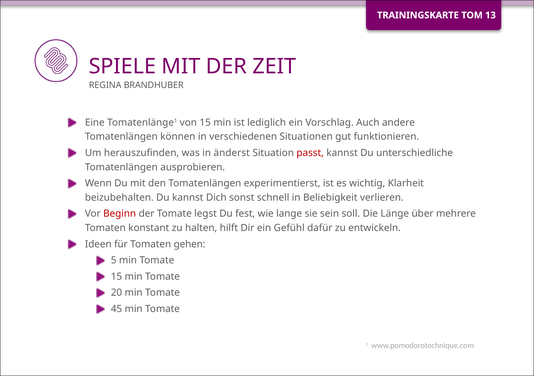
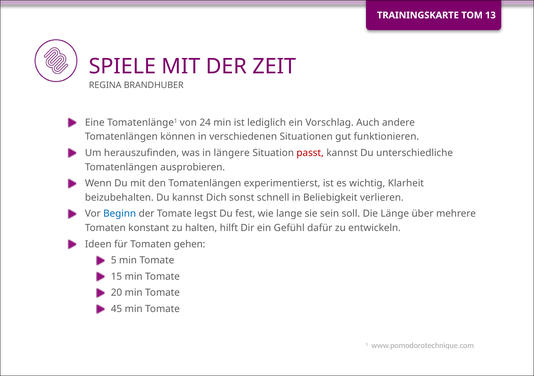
von 15: 15 -> 24
änderst: änderst -> längere
Beginn colour: red -> blue
